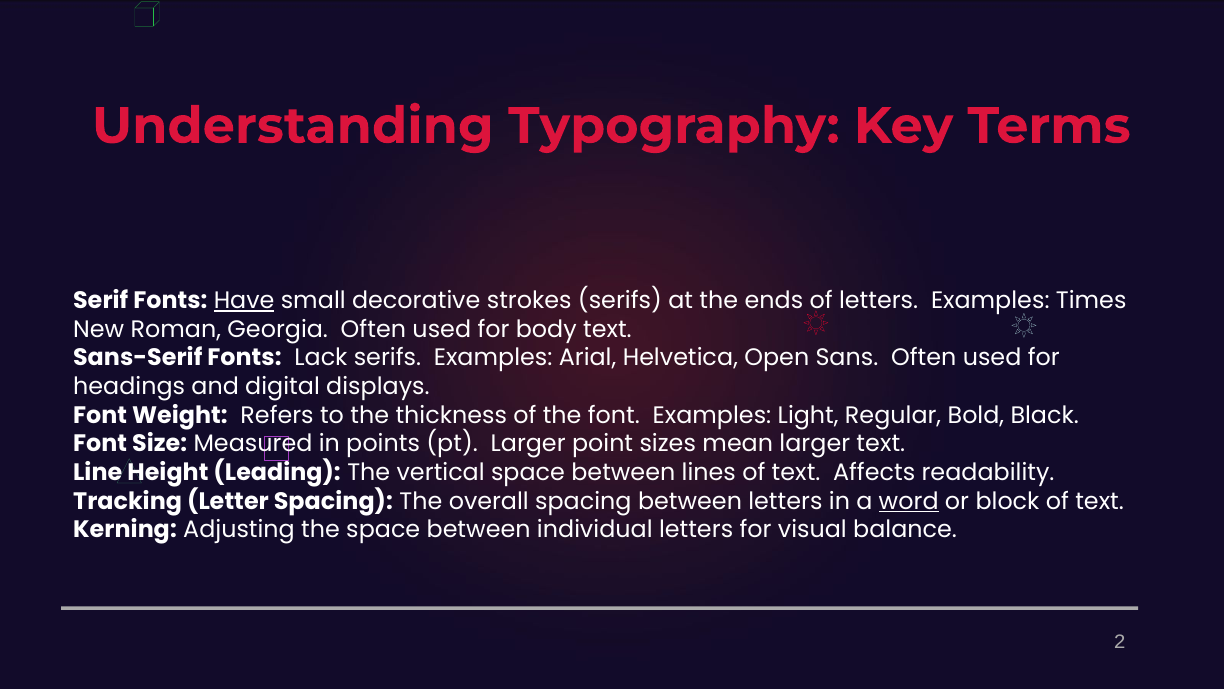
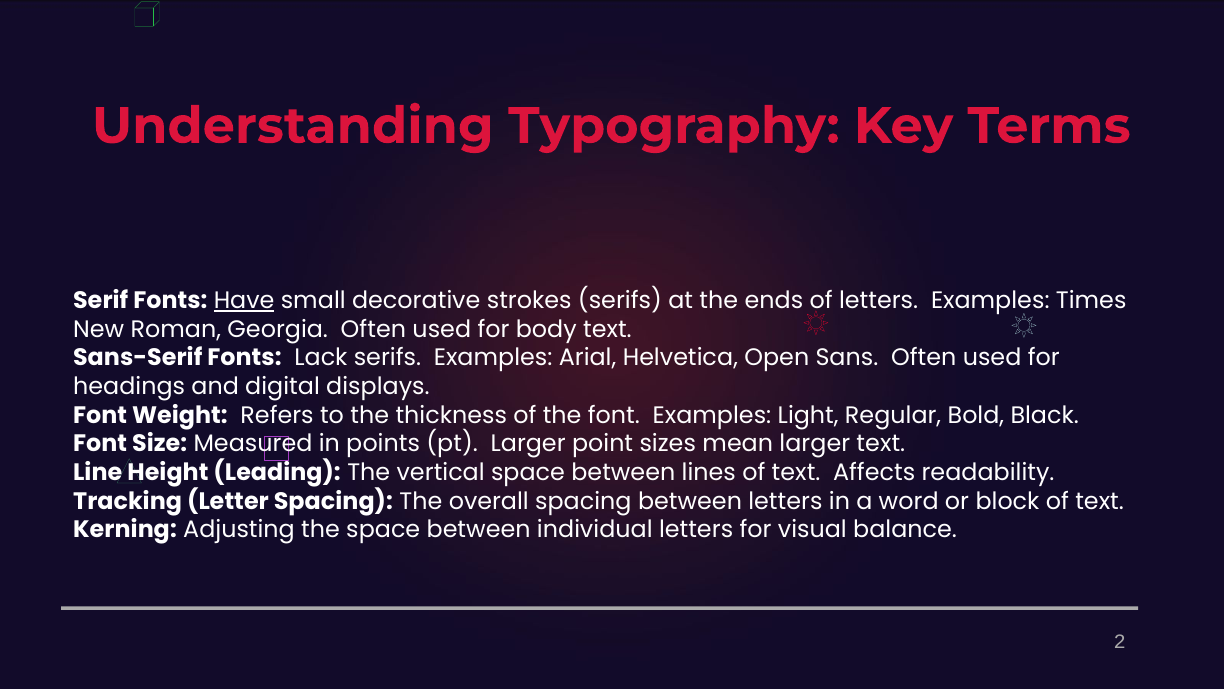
word underline: present -> none
